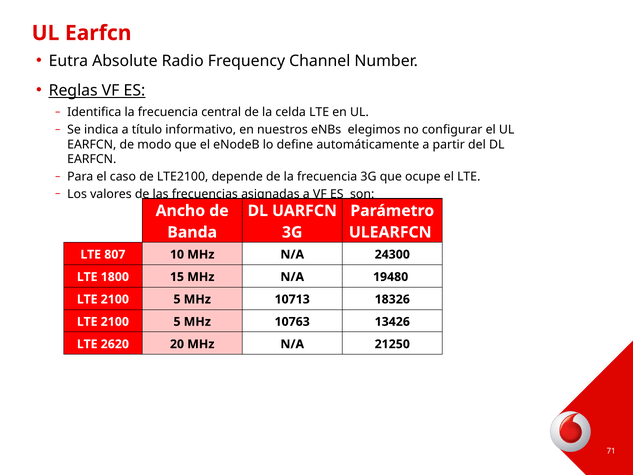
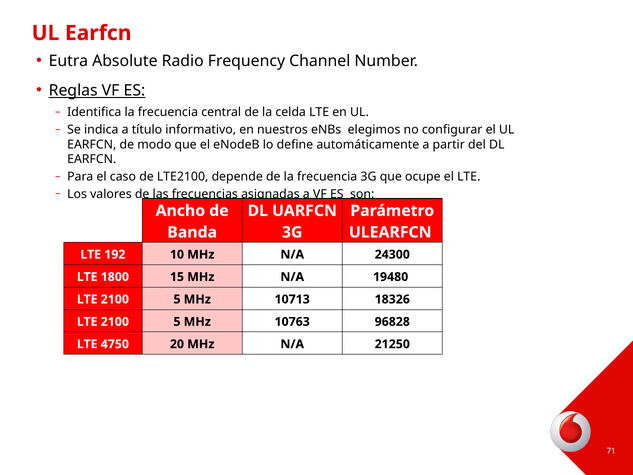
807: 807 -> 192
13426: 13426 -> 96828
2620: 2620 -> 4750
